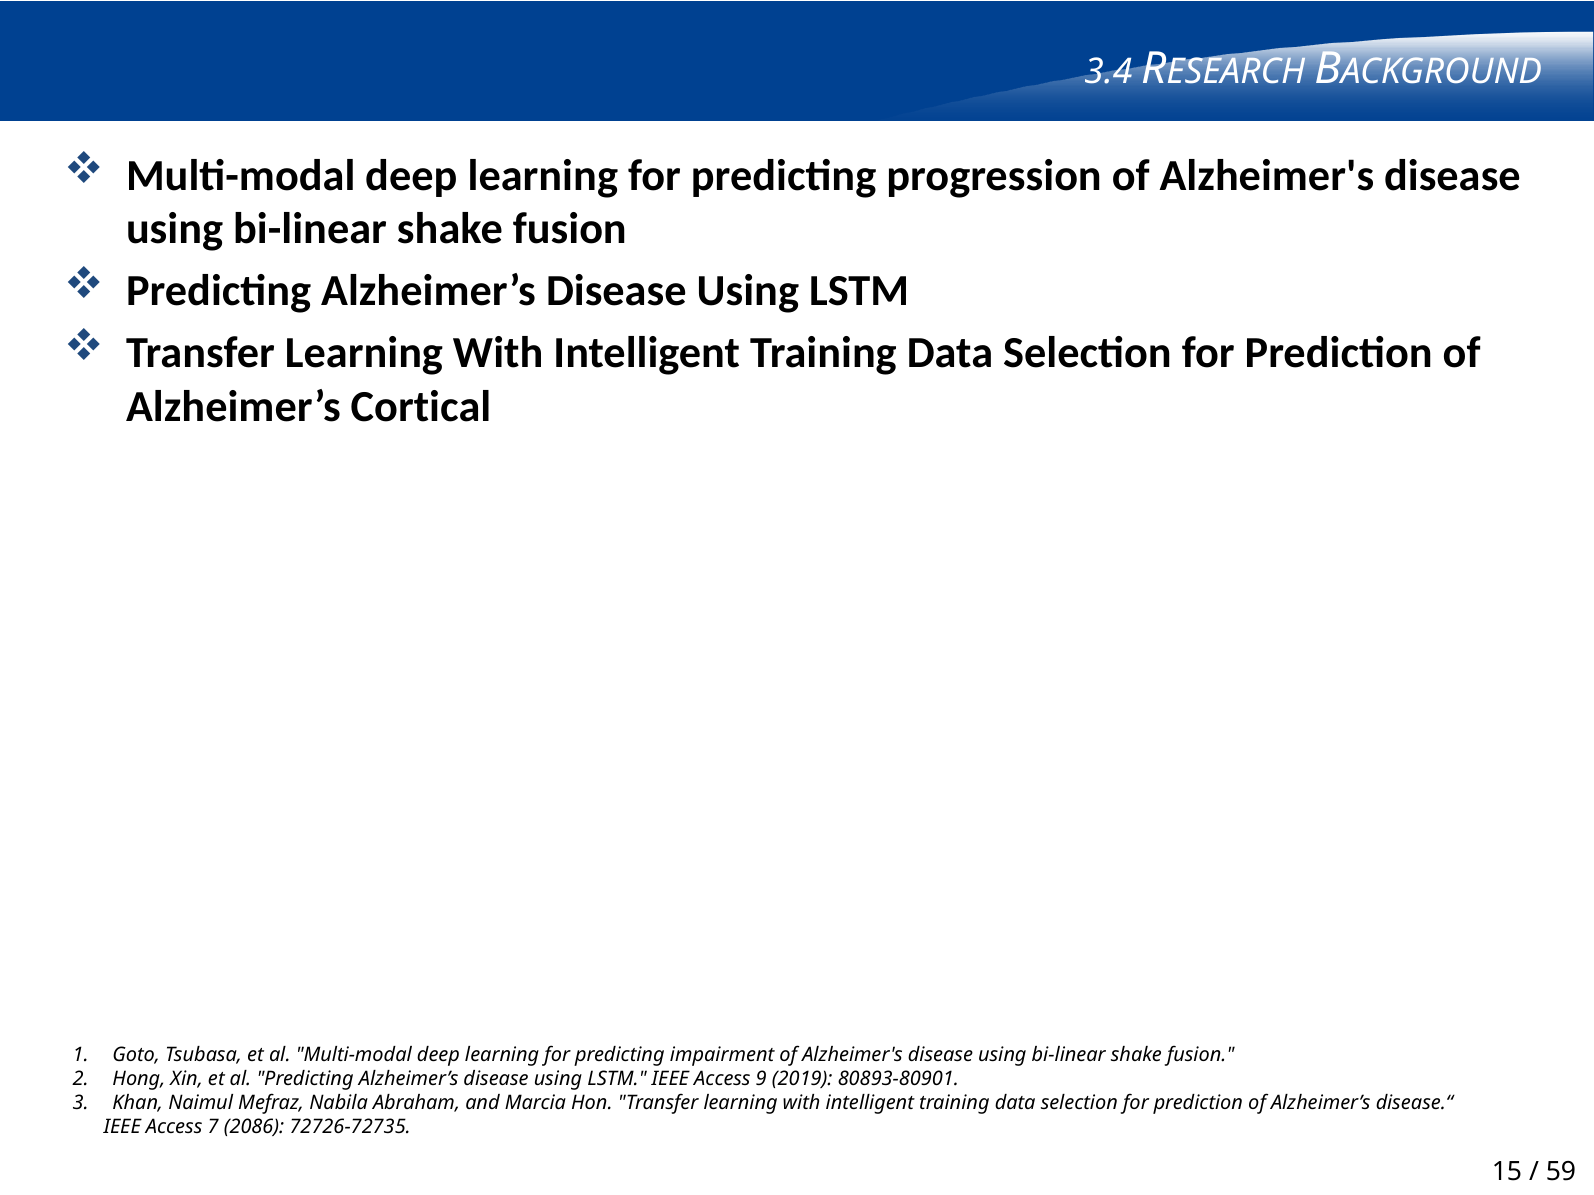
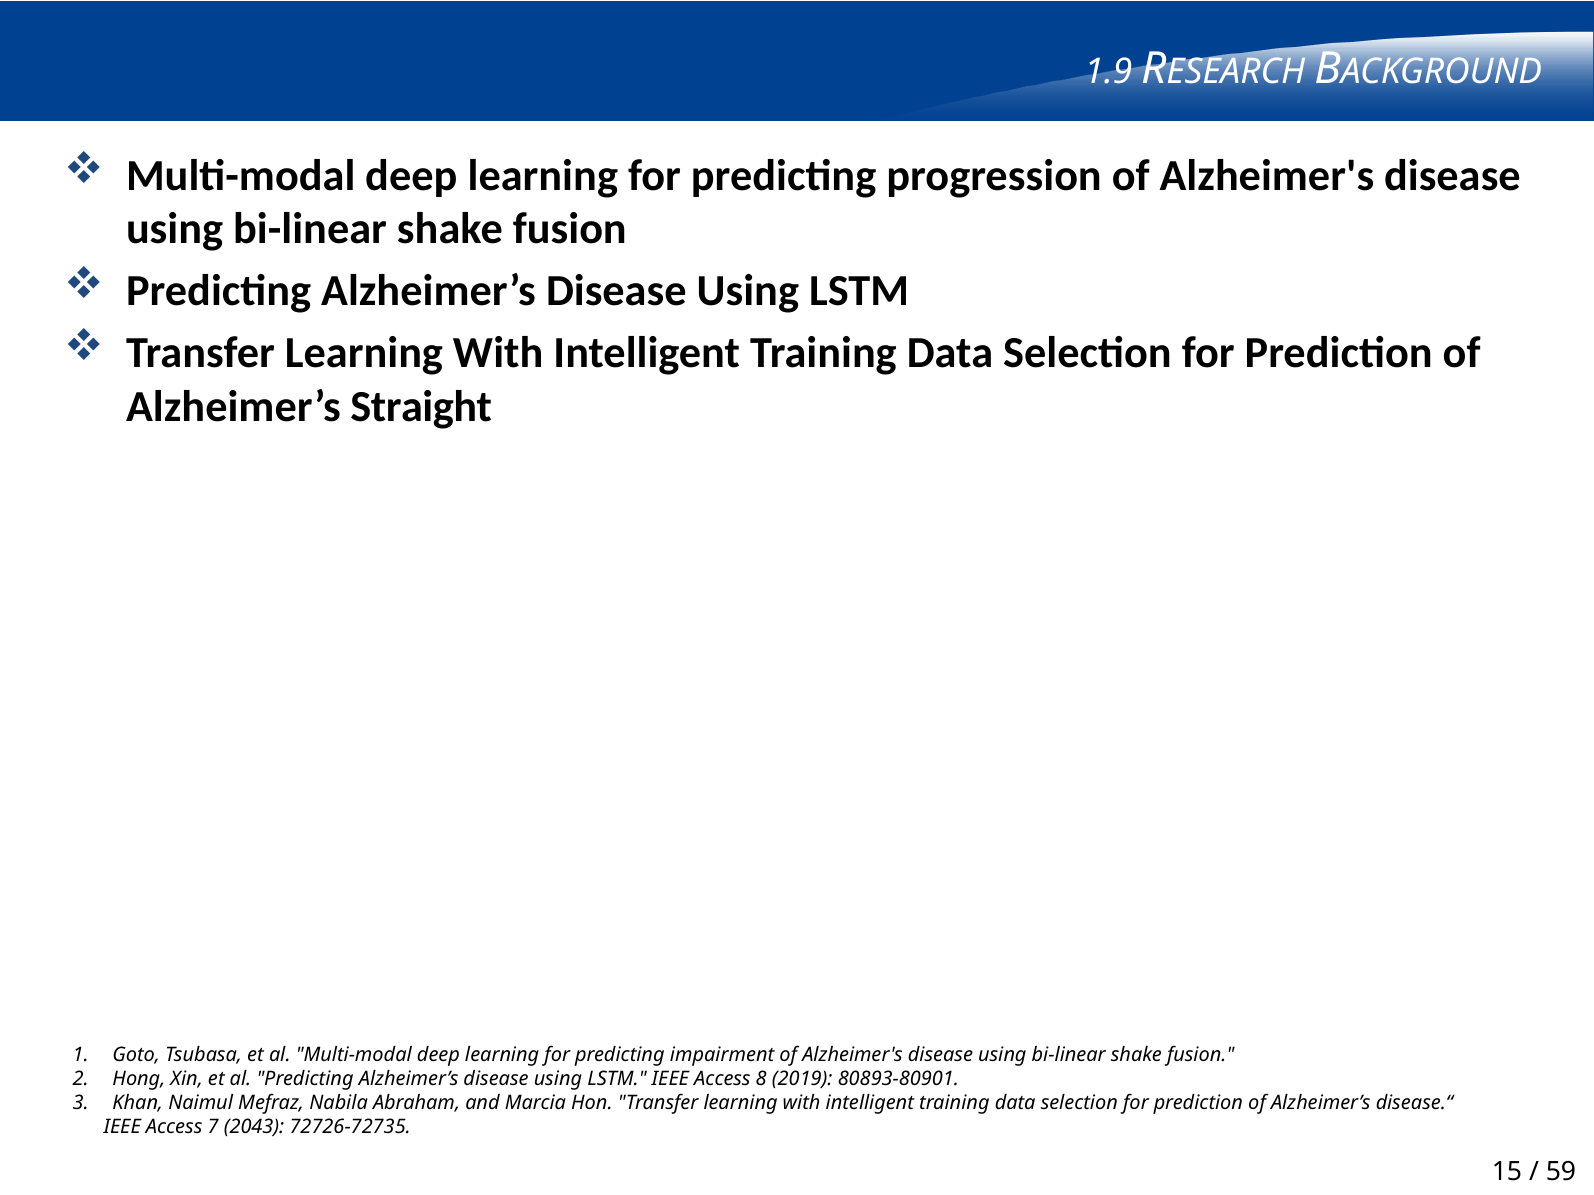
3.4: 3.4 -> 1.9
Cortical: Cortical -> Straight
9: 9 -> 8
2086: 2086 -> 2043
